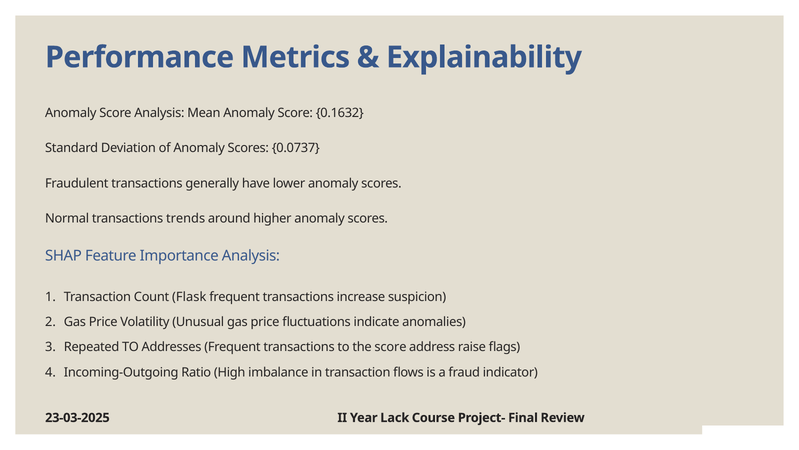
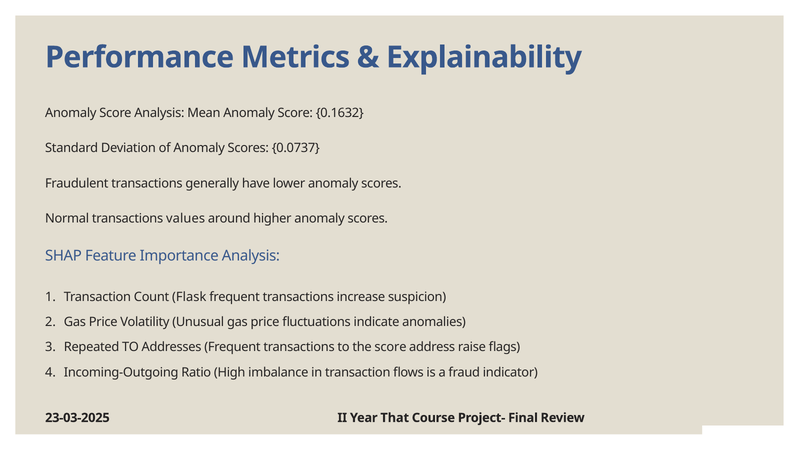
trends: trends -> values
Lack: Lack -> That
